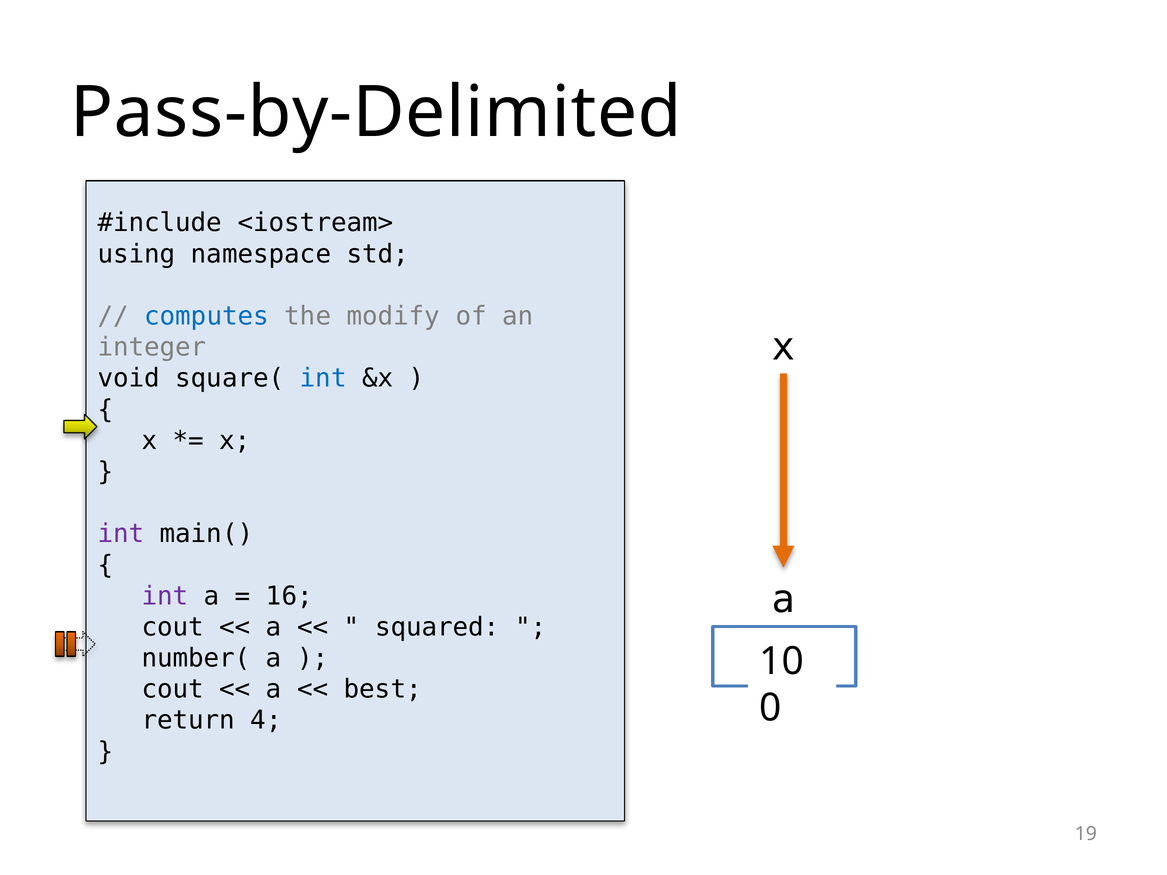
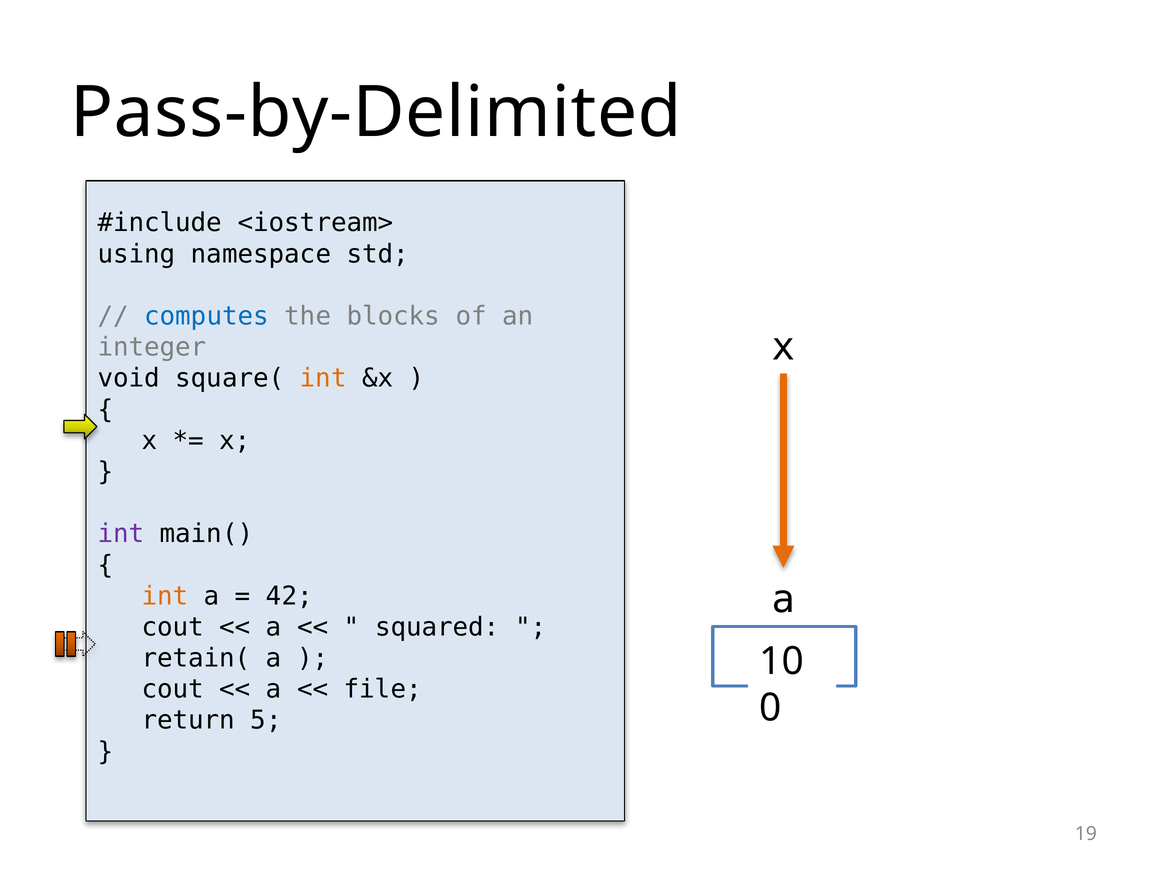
modify: modify -> blocks
int at (323, 378) colour: blue -> orange
int at (165, 596) colour: purple -> orange
16: 16 -> 42
number(: number( -> retain(
best: best -> file
4: 4 -> 5
